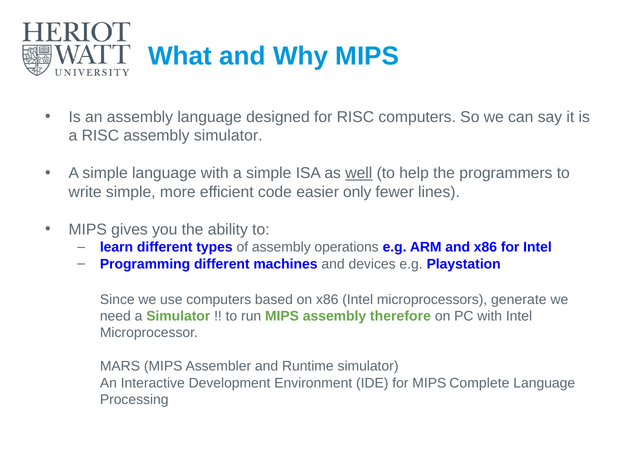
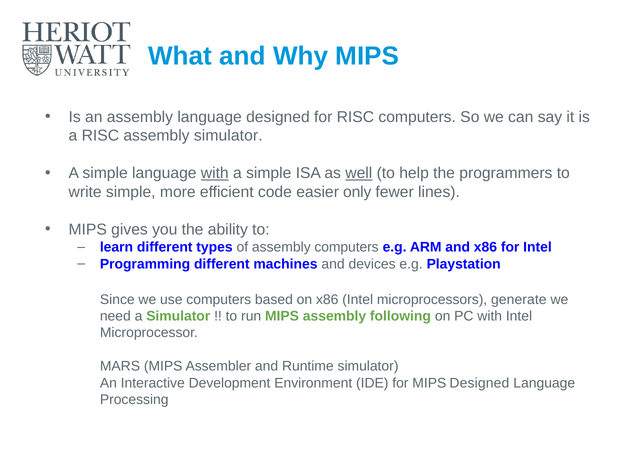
with at (215, 173) underline: none -> present
assembly operations: operations -> computers
therefore: therefore -> following
MIPS Complete: Complete -> Designed
